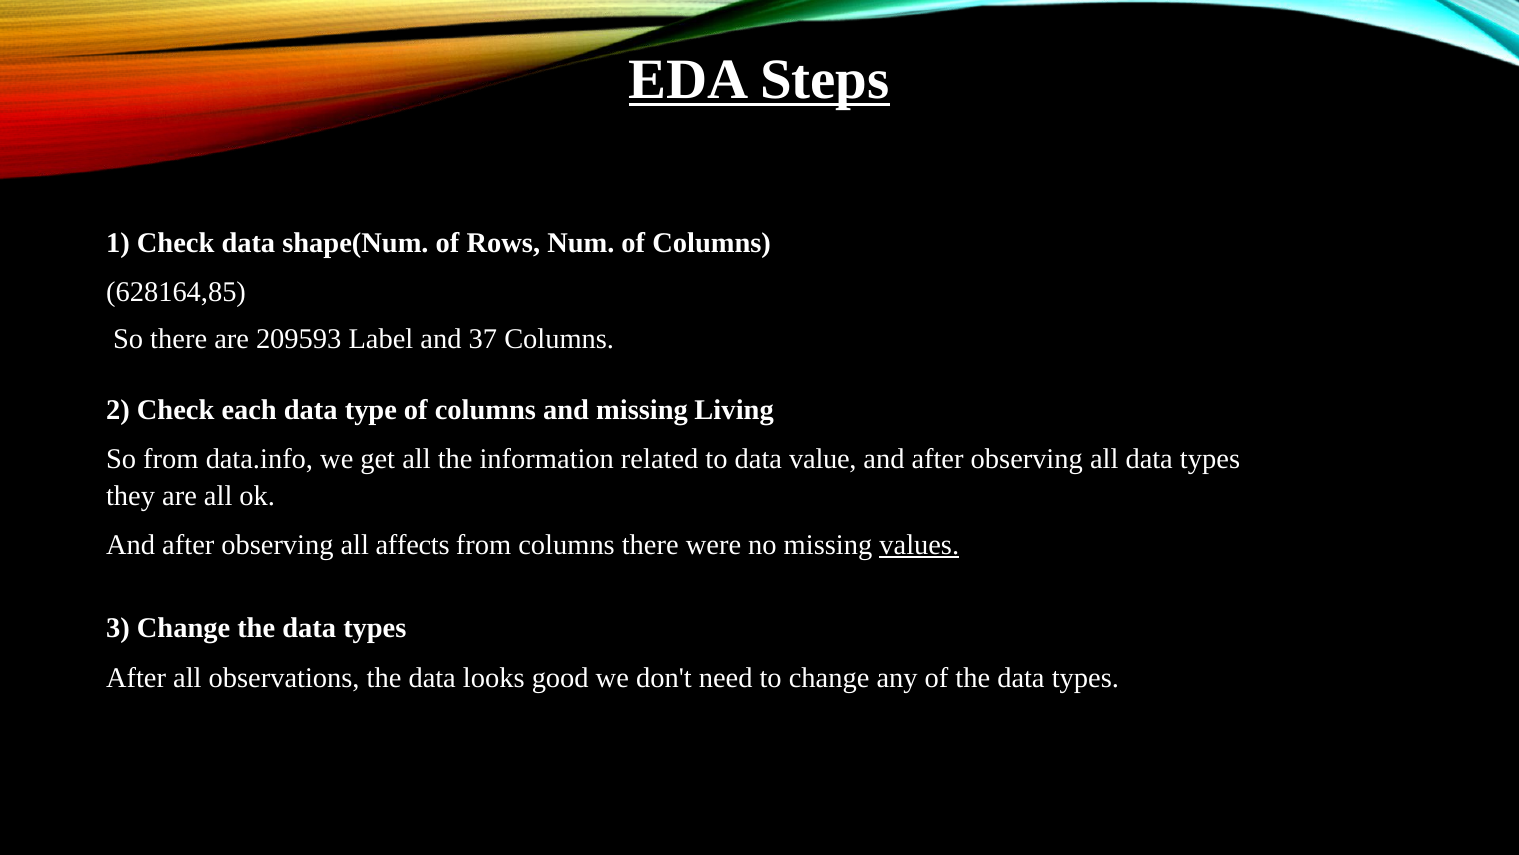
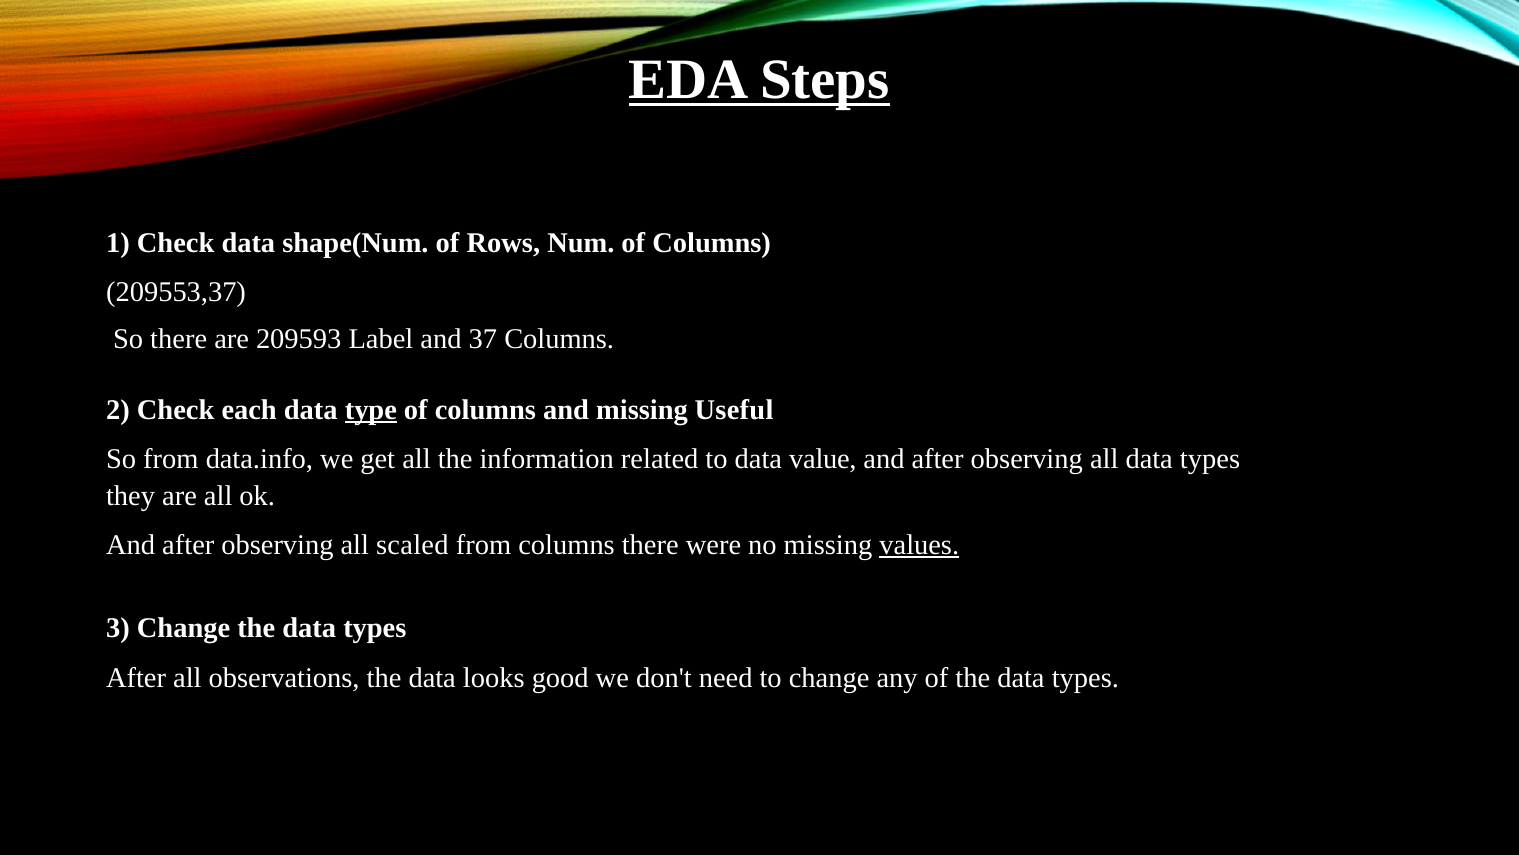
628164,85: 628164,85 -> 209553,37
type underline: none -> present
Living: Living -> Useful
affects: affects -> scaled
